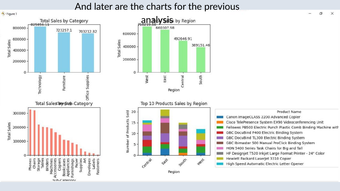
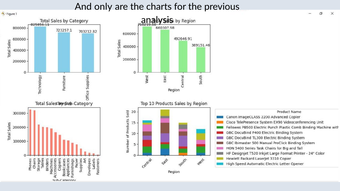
later: later -> only
